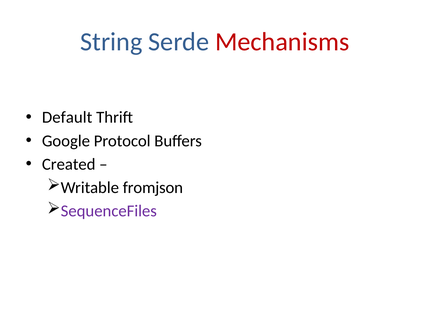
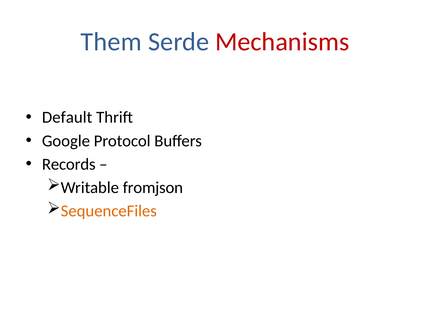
String: String -> Them
Created: Created -> Records
SequenceFiles colour: purple -> orange
